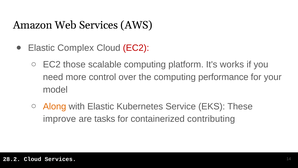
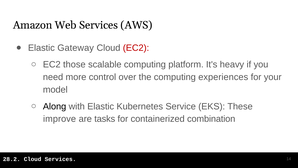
Complex: Complex -> Gateway
works: works -> heavy
performance: performance -> experiences
Along colour: orange -> black
contributing: contributing -> combination
